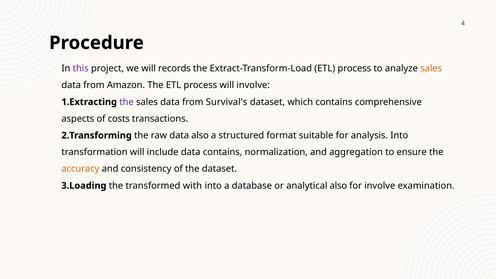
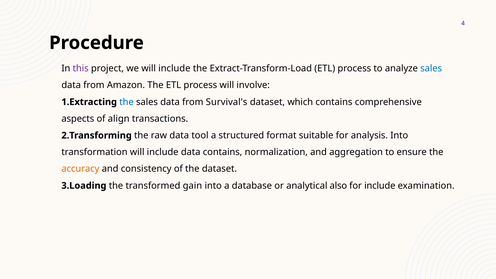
we will records: records -> include
sales at (431, 68) colour: orange -> blue
the at (127, 102) colour: purple -> blue
costs: costs -> align
data also: also -> tool
with: with -> gain
for involve: involve -> include
